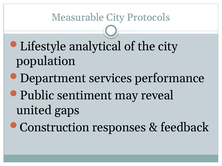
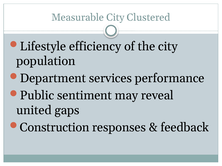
Protocols: Protocols -> Clustered
analytical: analytical -> efficiency
